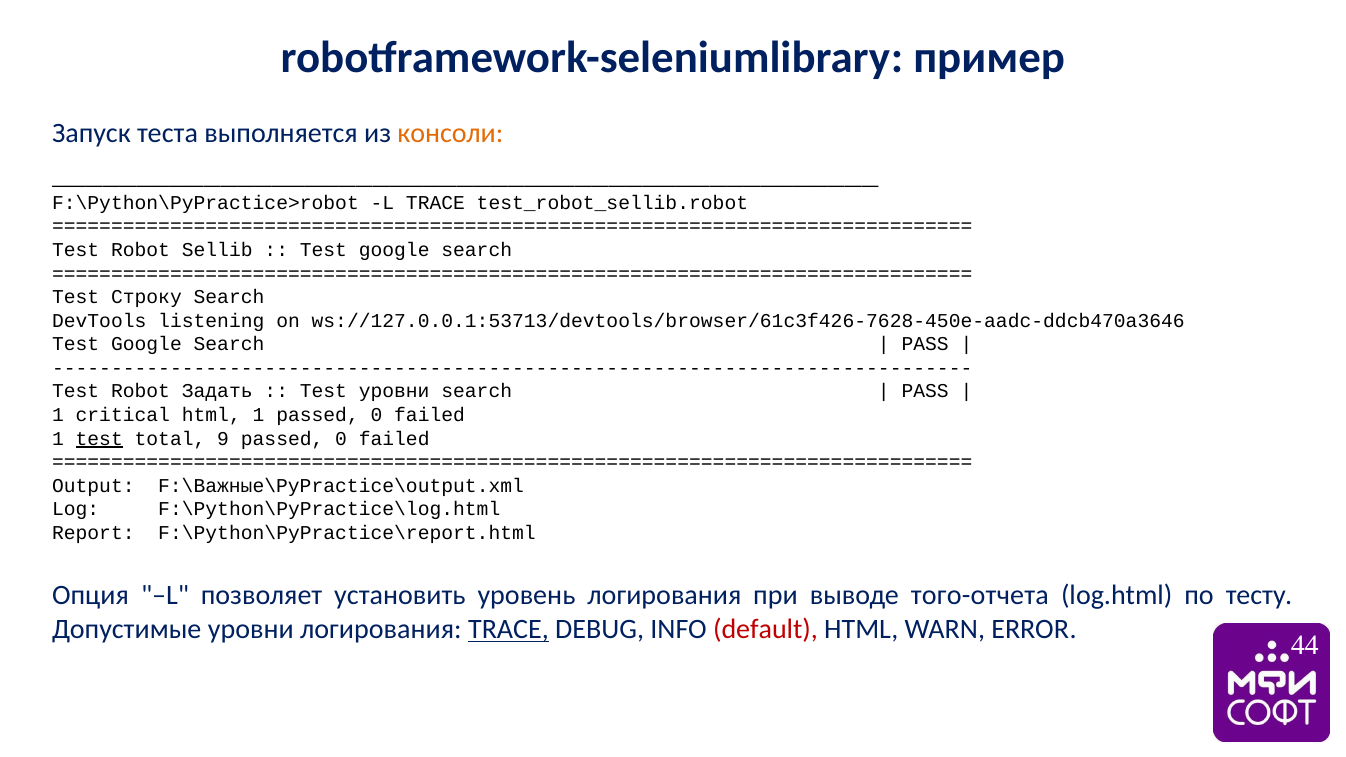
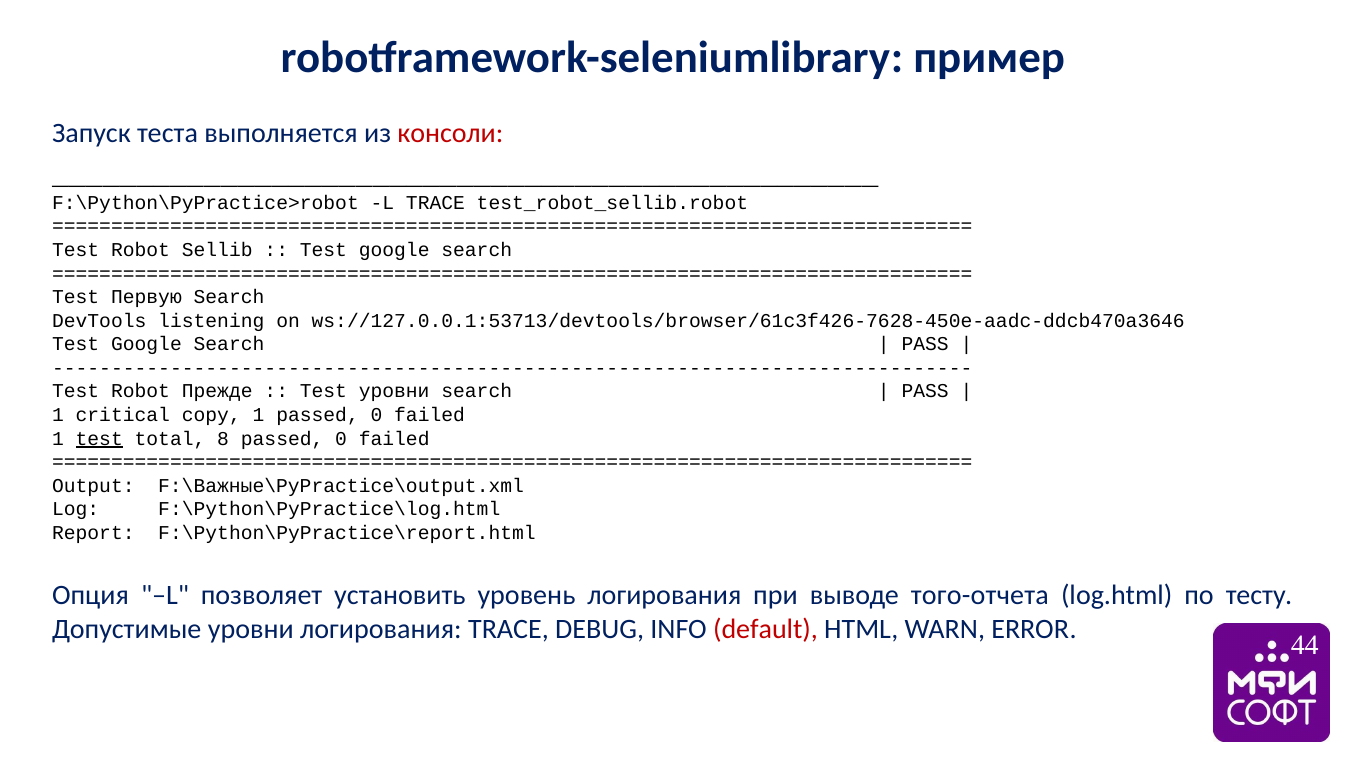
консоли colour: orange -> red
Строку: Строку -> Первую
Задать: Задать -> Прежде
critical html: html -> copy
9: 9 -> 8
TRACE at (508, 629) underline: present -> none
